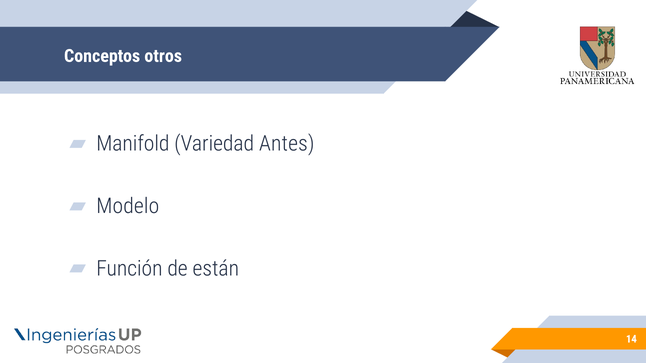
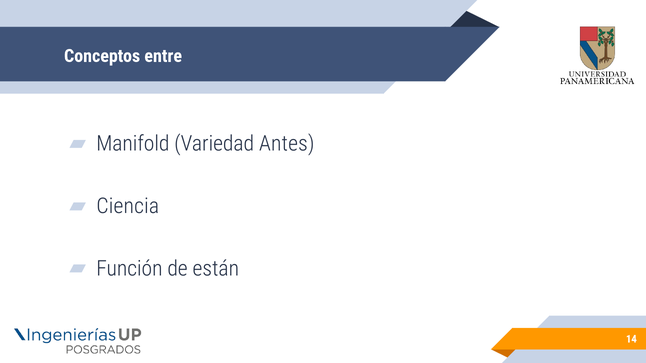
otros: otros -> entre
Modelo: Modelo -> Ciencia
